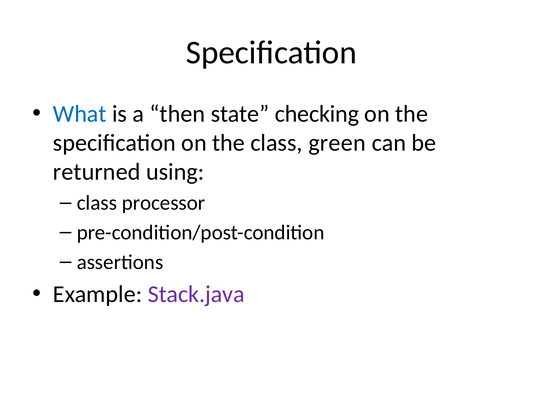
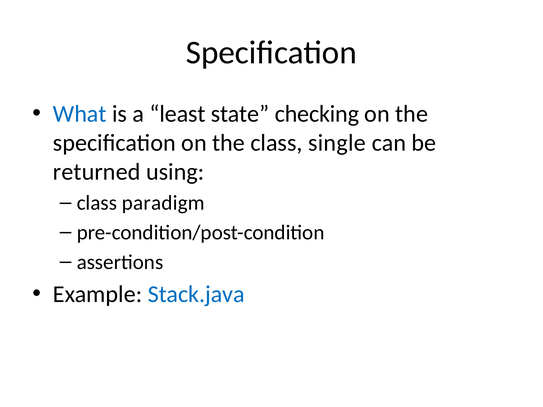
then: then -> least
green: green -> single
processor: processor -> paradigm
Stack.java colour: purple -> blue
